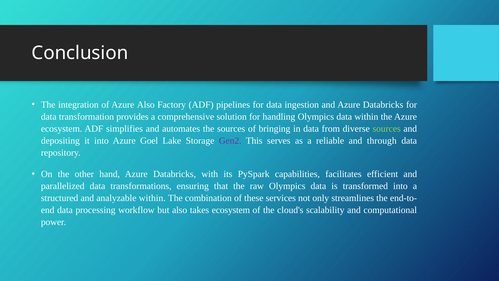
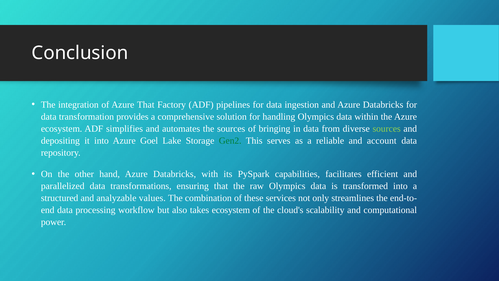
Azure Also: Also -> That
Gen2 colour: purple -> green
through: through -> account
analyzable within: within -> values
